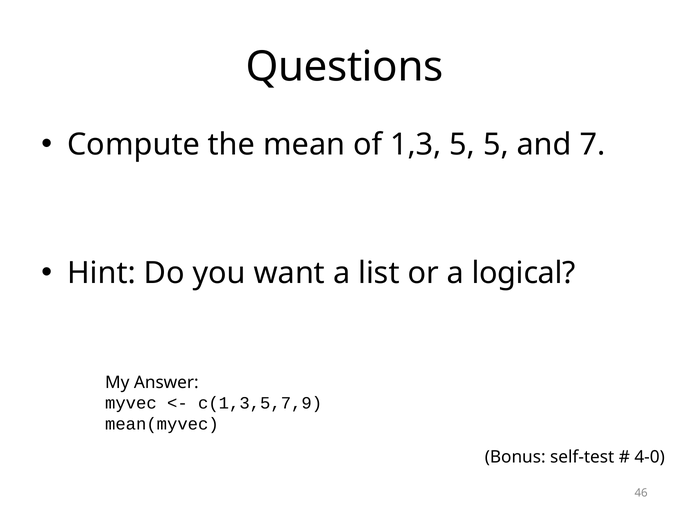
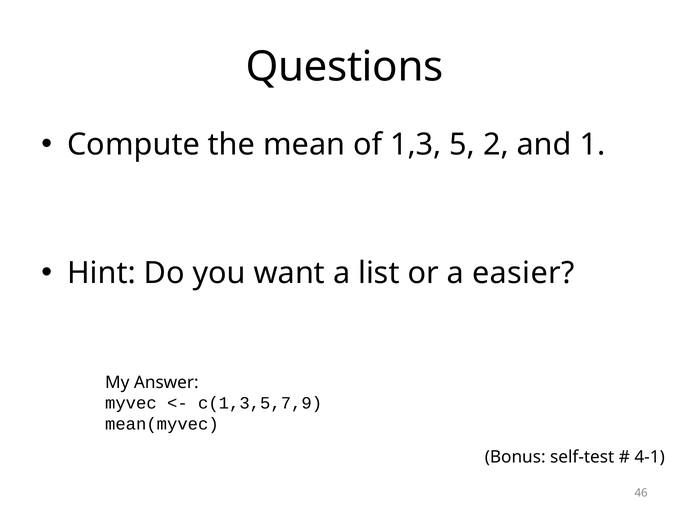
5 5: 5 -> 2
7: 7 -> 1
logical: logical -> easier
4-0: 4-0 -> 4-1
